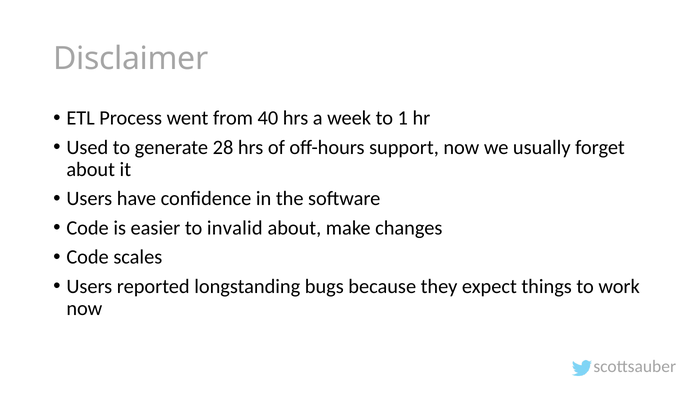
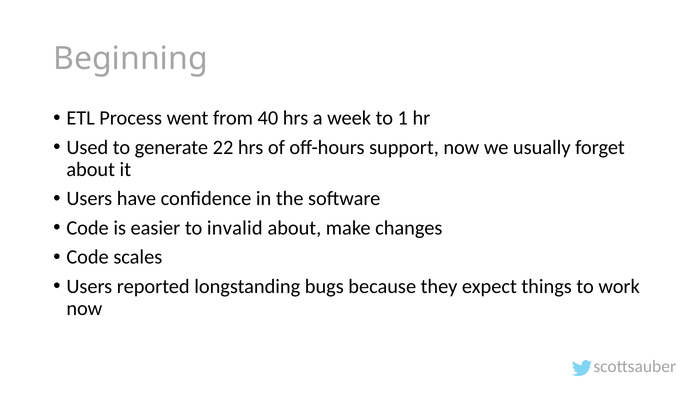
Disclaimer: Disclaimer -> Beginning
28: 28 -> 22
